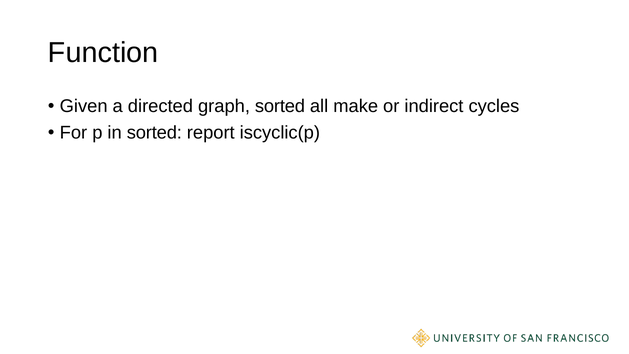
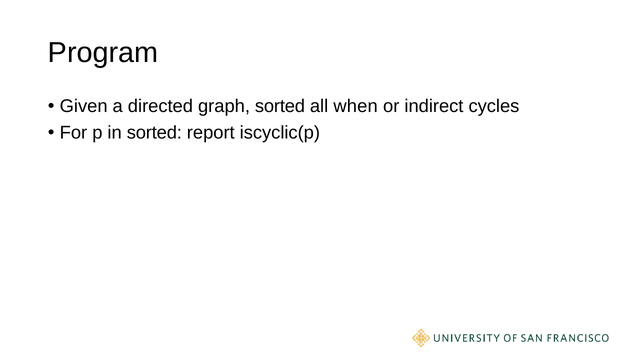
Function: Function -> Program
make: make -> when
